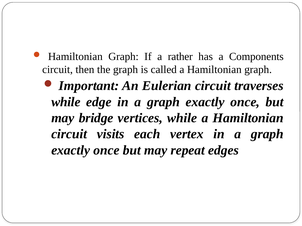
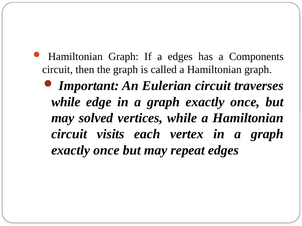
a rather: rather -> edges
bridge: bridge -> solved
